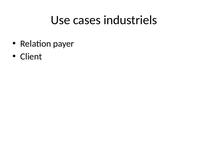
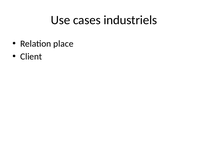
payer: payer -> place
